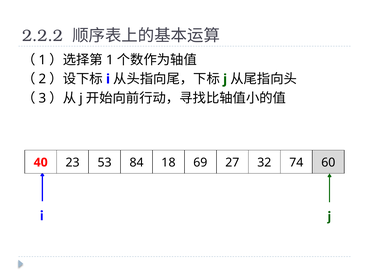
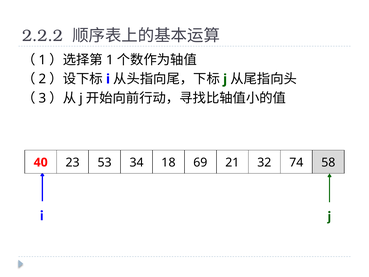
84: 84 -> 34
27: 27 -> 21
60: 60 -> 58
